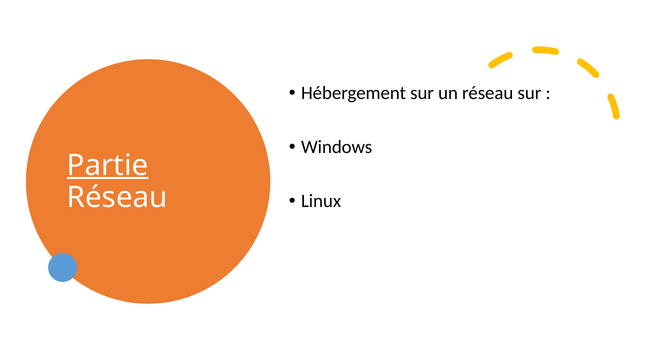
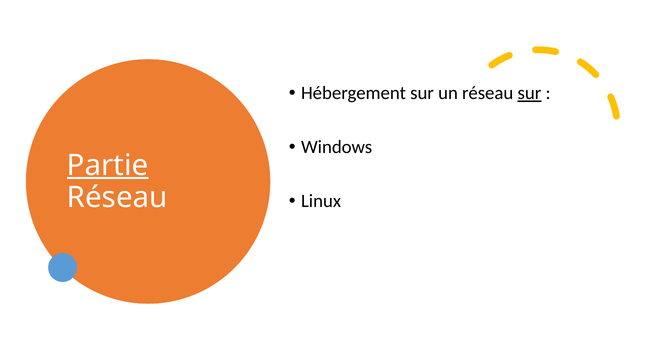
sur at (529, 93) underline: none -> present
